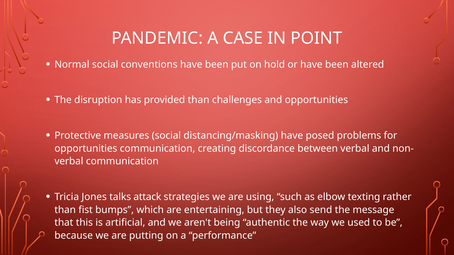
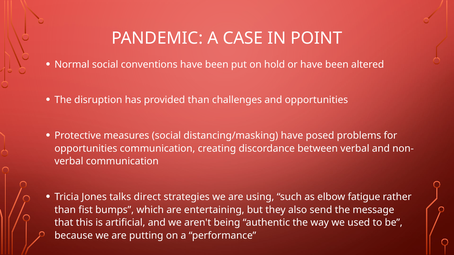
attack: attack -> direct
texting: texting -> fatigue
